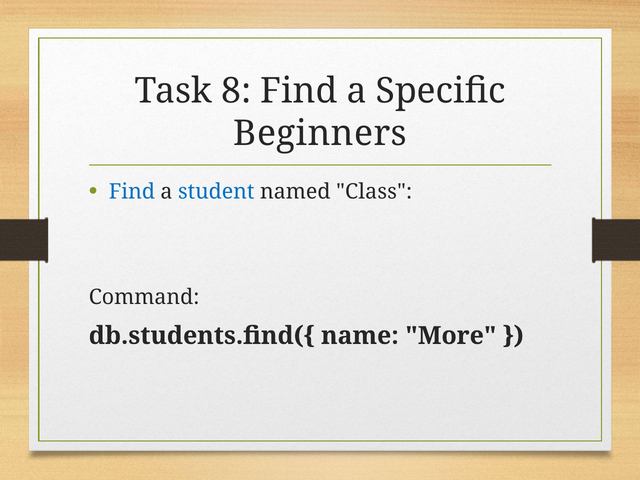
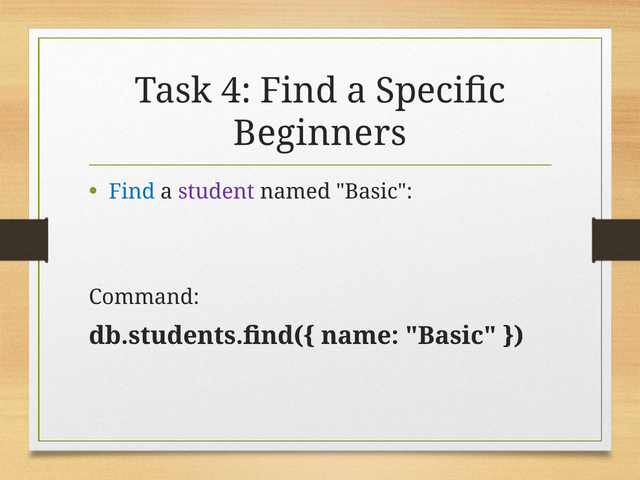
8: 8 -> 4
student colour: blue -> purple
named Class: Class -> Basic
name More: More -> Basic
